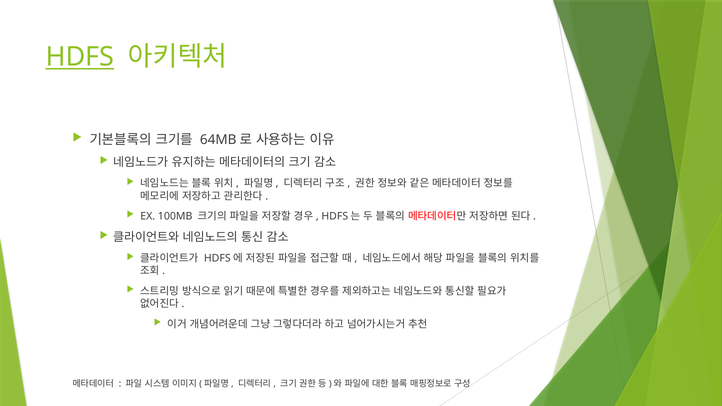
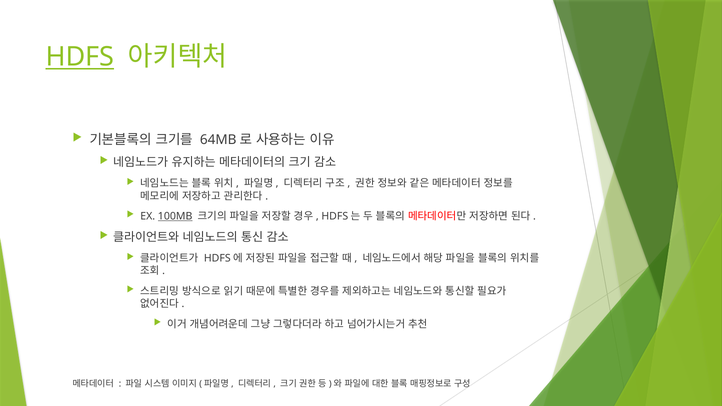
100MB underline: none -> present
